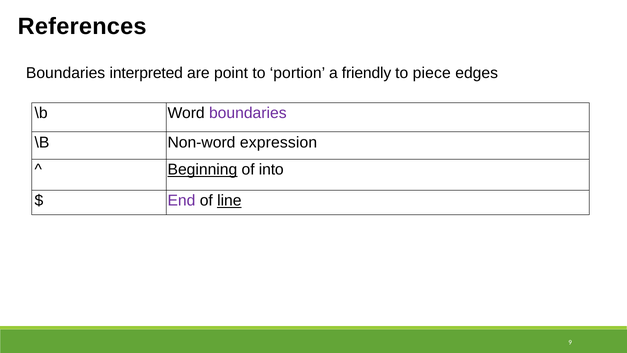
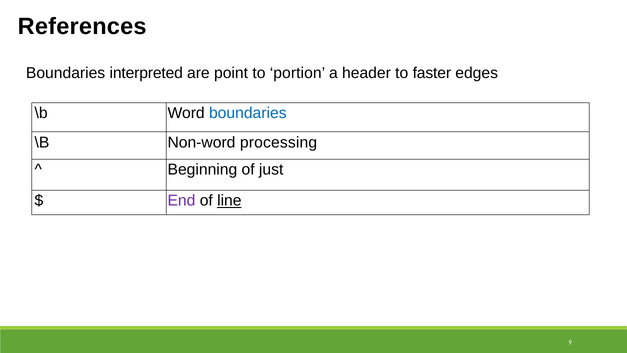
friendly: friendly -> header
piece: piece -> faster
boundaries at (248, 113) colour: purple -> blue
expression: expression -> processing
Beginning underline: present -> none
into: into -> just
